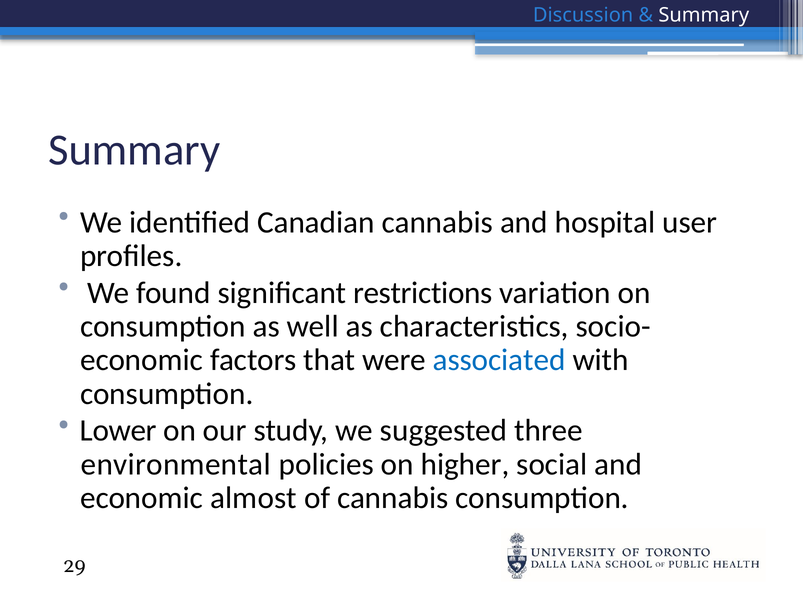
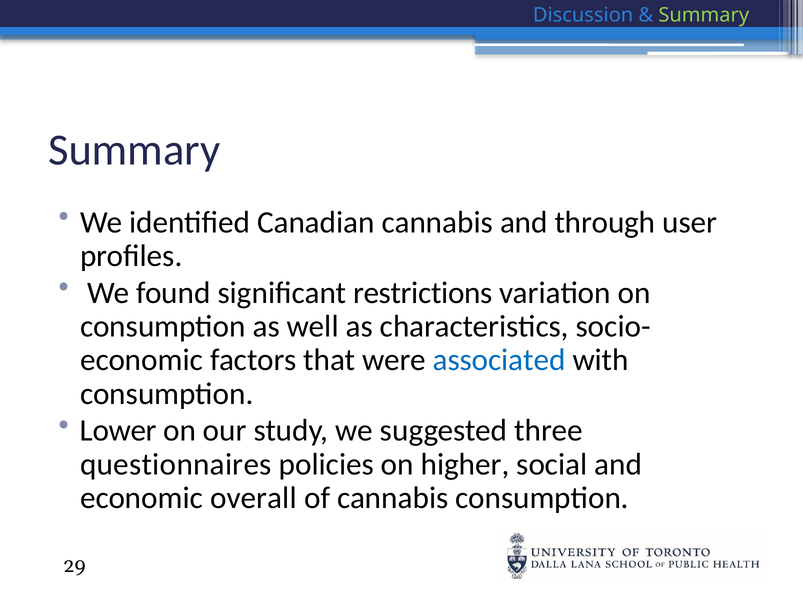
Summary at (704, 15) colour: white -> light green
hospital: hospital -> through
environmental: environmental -> questionnaires
almost: almost -> overall
